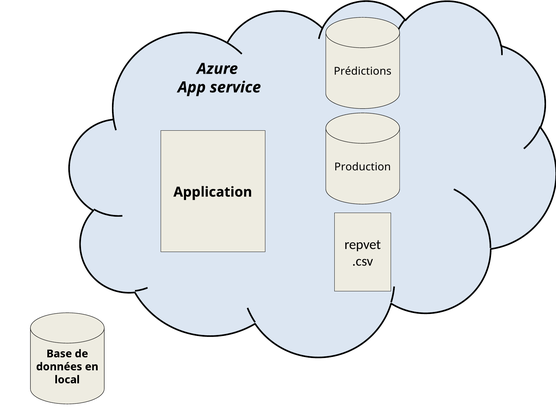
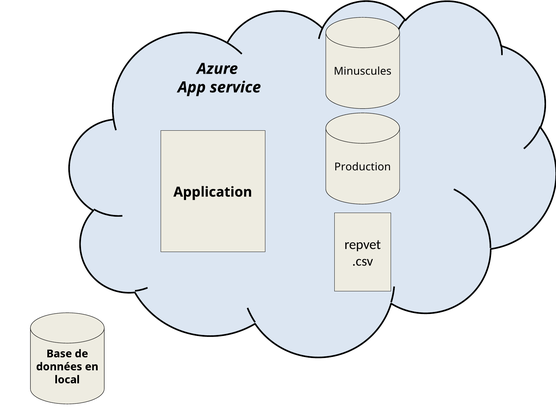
Prédictions: Prédictions -> Minuscules
